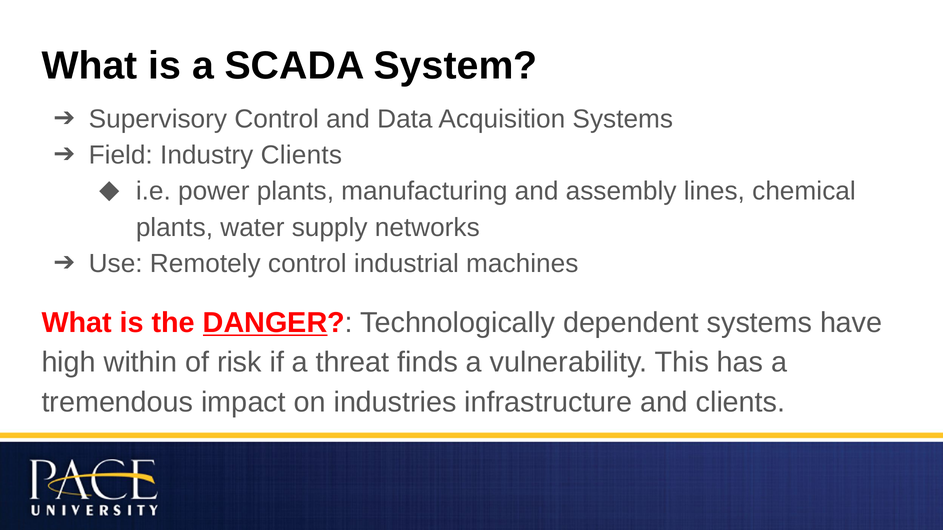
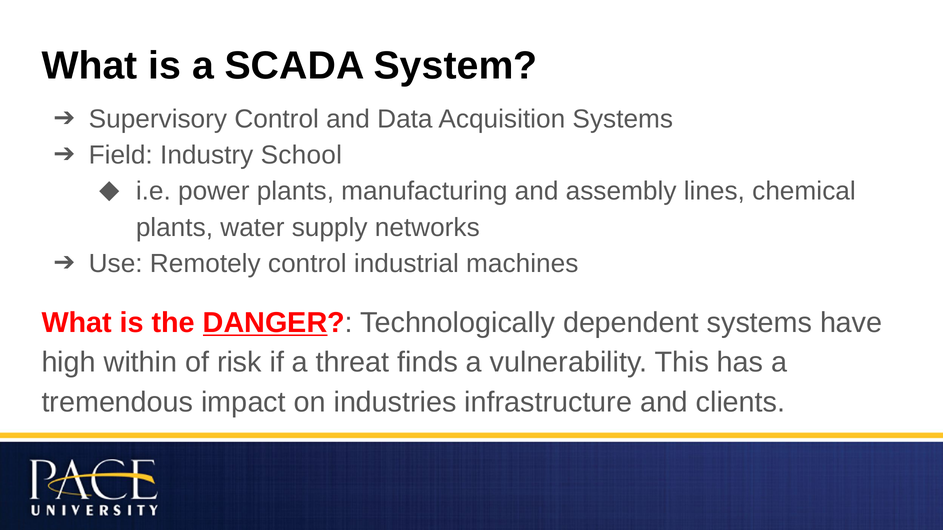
Industry Clients: Clients -> School
